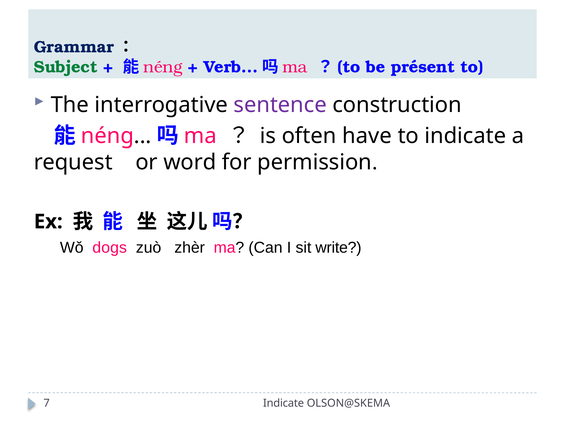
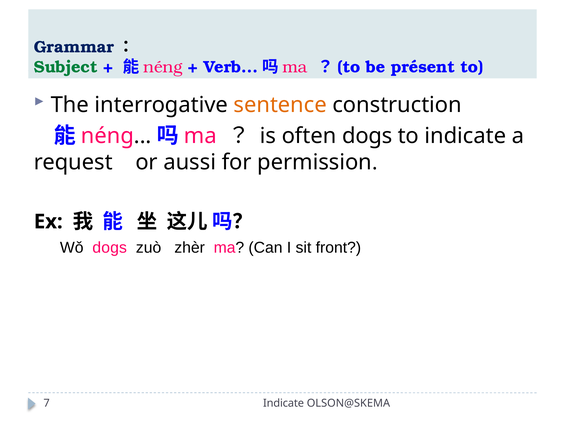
sentence colour: purple -> orange
often have: have -> dogs
word: word -> aussi
write: write -> front
